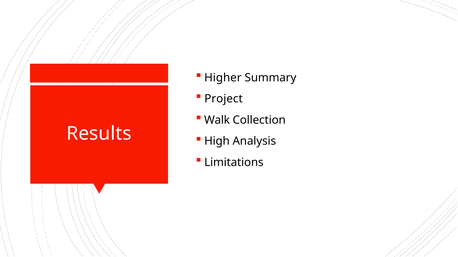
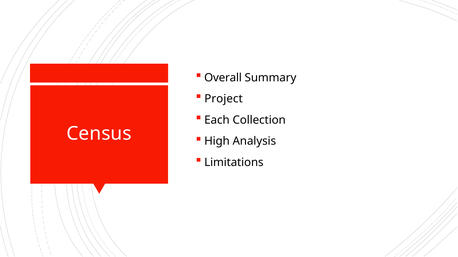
Higher: Higher -> Overall
Walk: Walk -> Each
Results: Results -> Census
